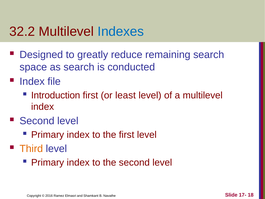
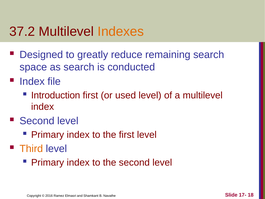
32.2: 32.2 -> 37.2
Indexes colour: blue -> orange
least: least -> used
